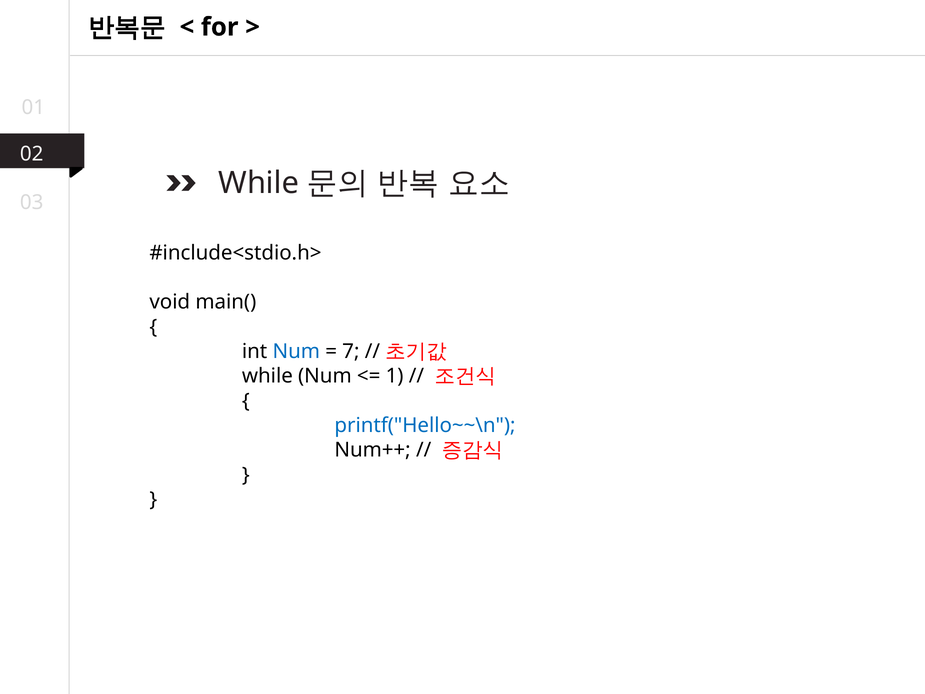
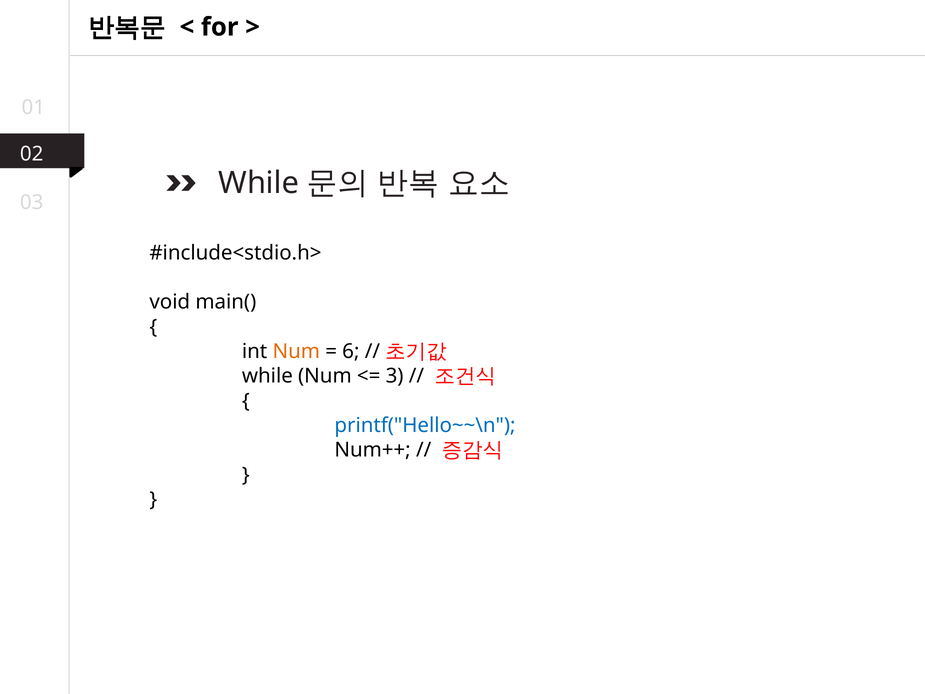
Num at (296, 351) colour: blue -> orange
7: 7 -> 6
1: 1 -> 3
